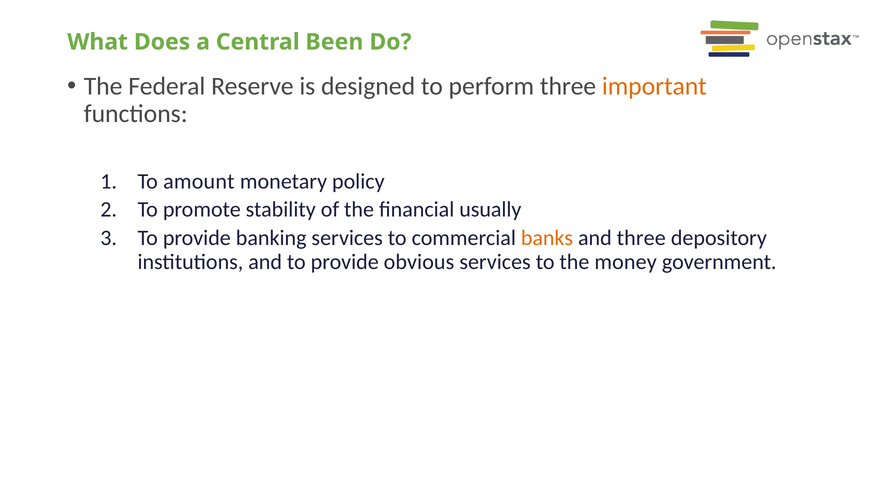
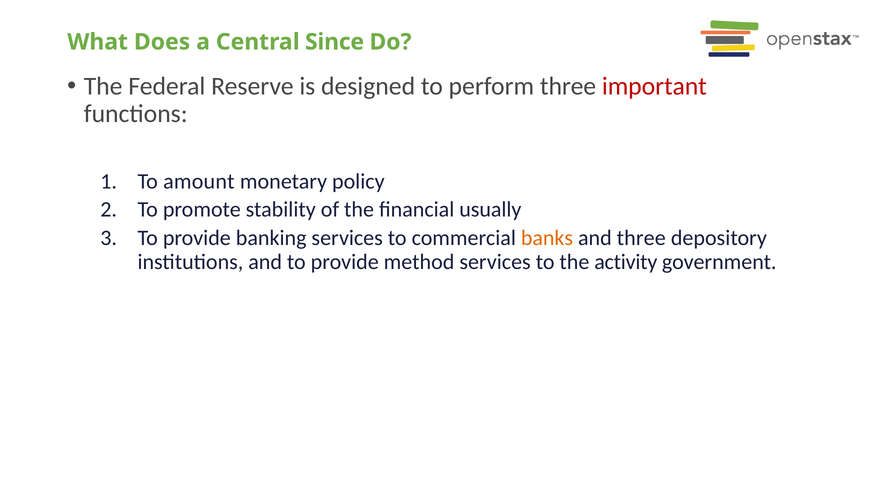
Been: Been -> Since
important colour: orange -> red
obvious: obvious -> method
money: money -> activity
